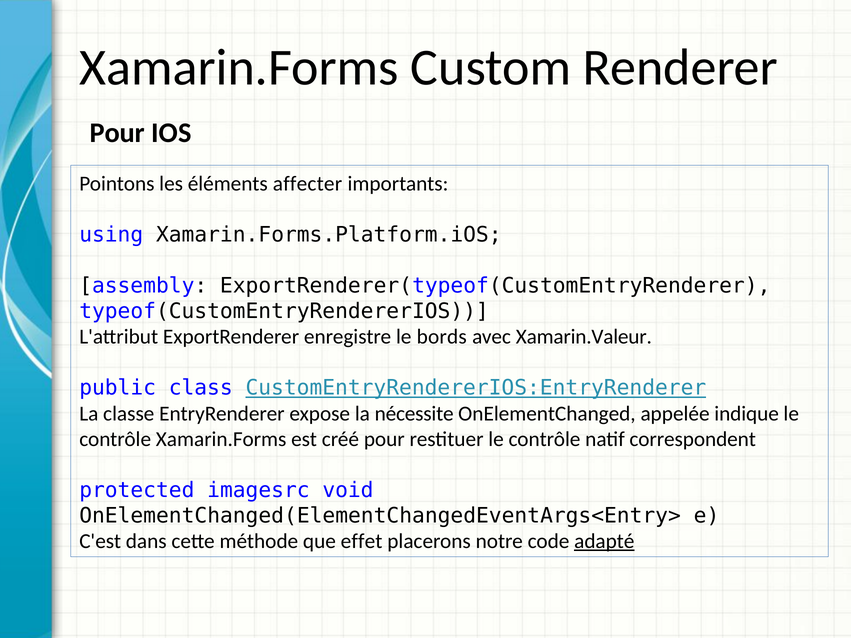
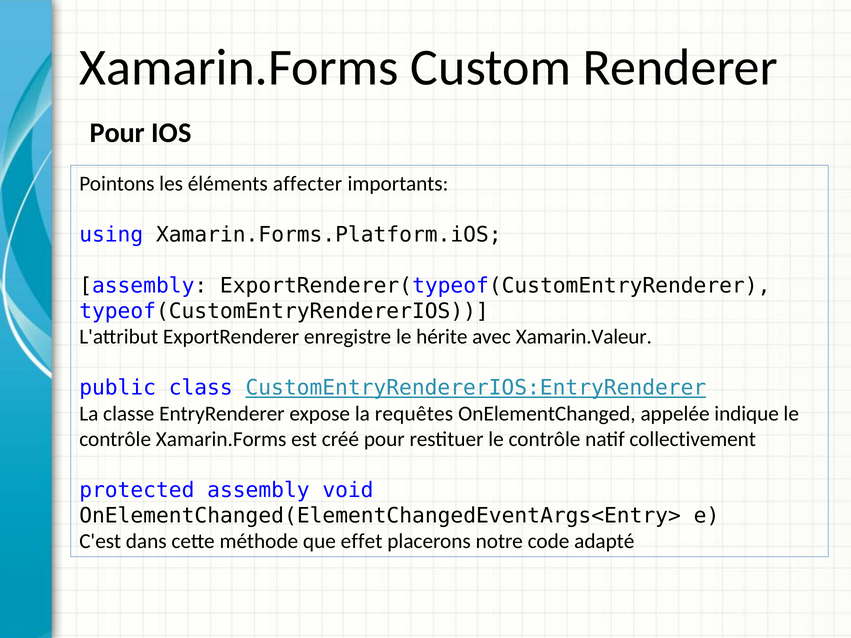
bords: bords -> hérite
nécessite: nécessite -> requêtes
correspondent: correspondent -> collectivement
protected imagesrc: imagesrc -> assembly
adapté underline: present -> none
